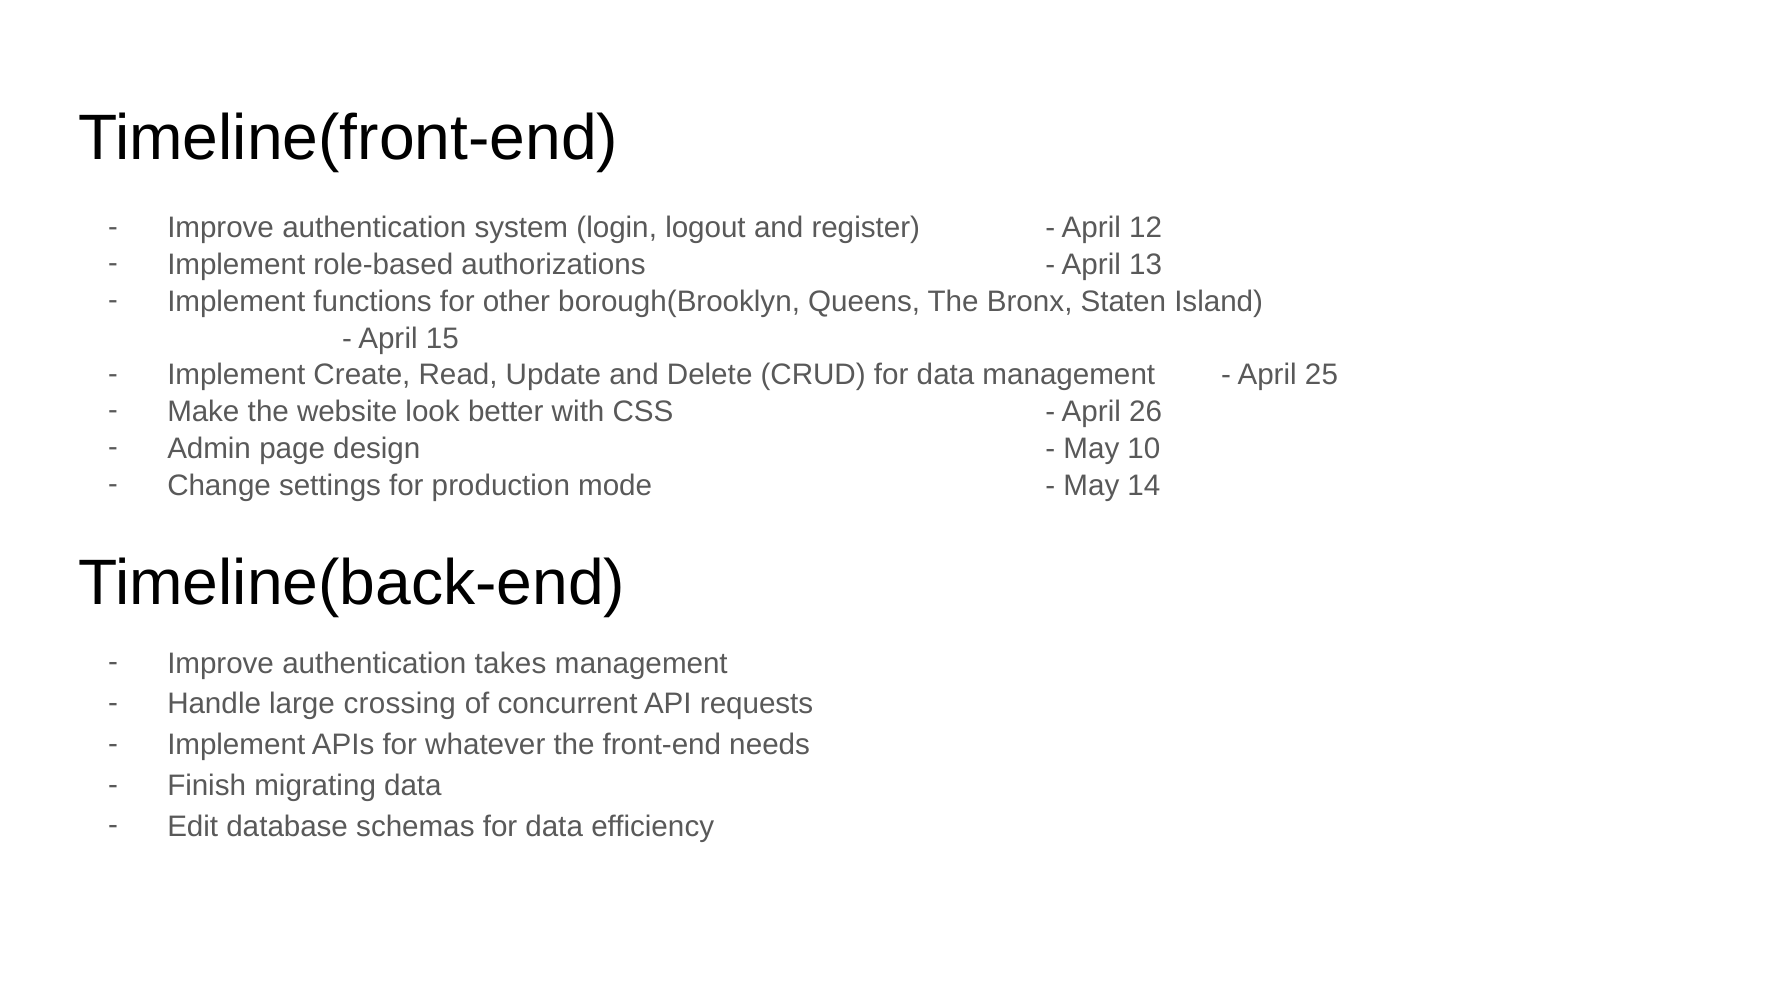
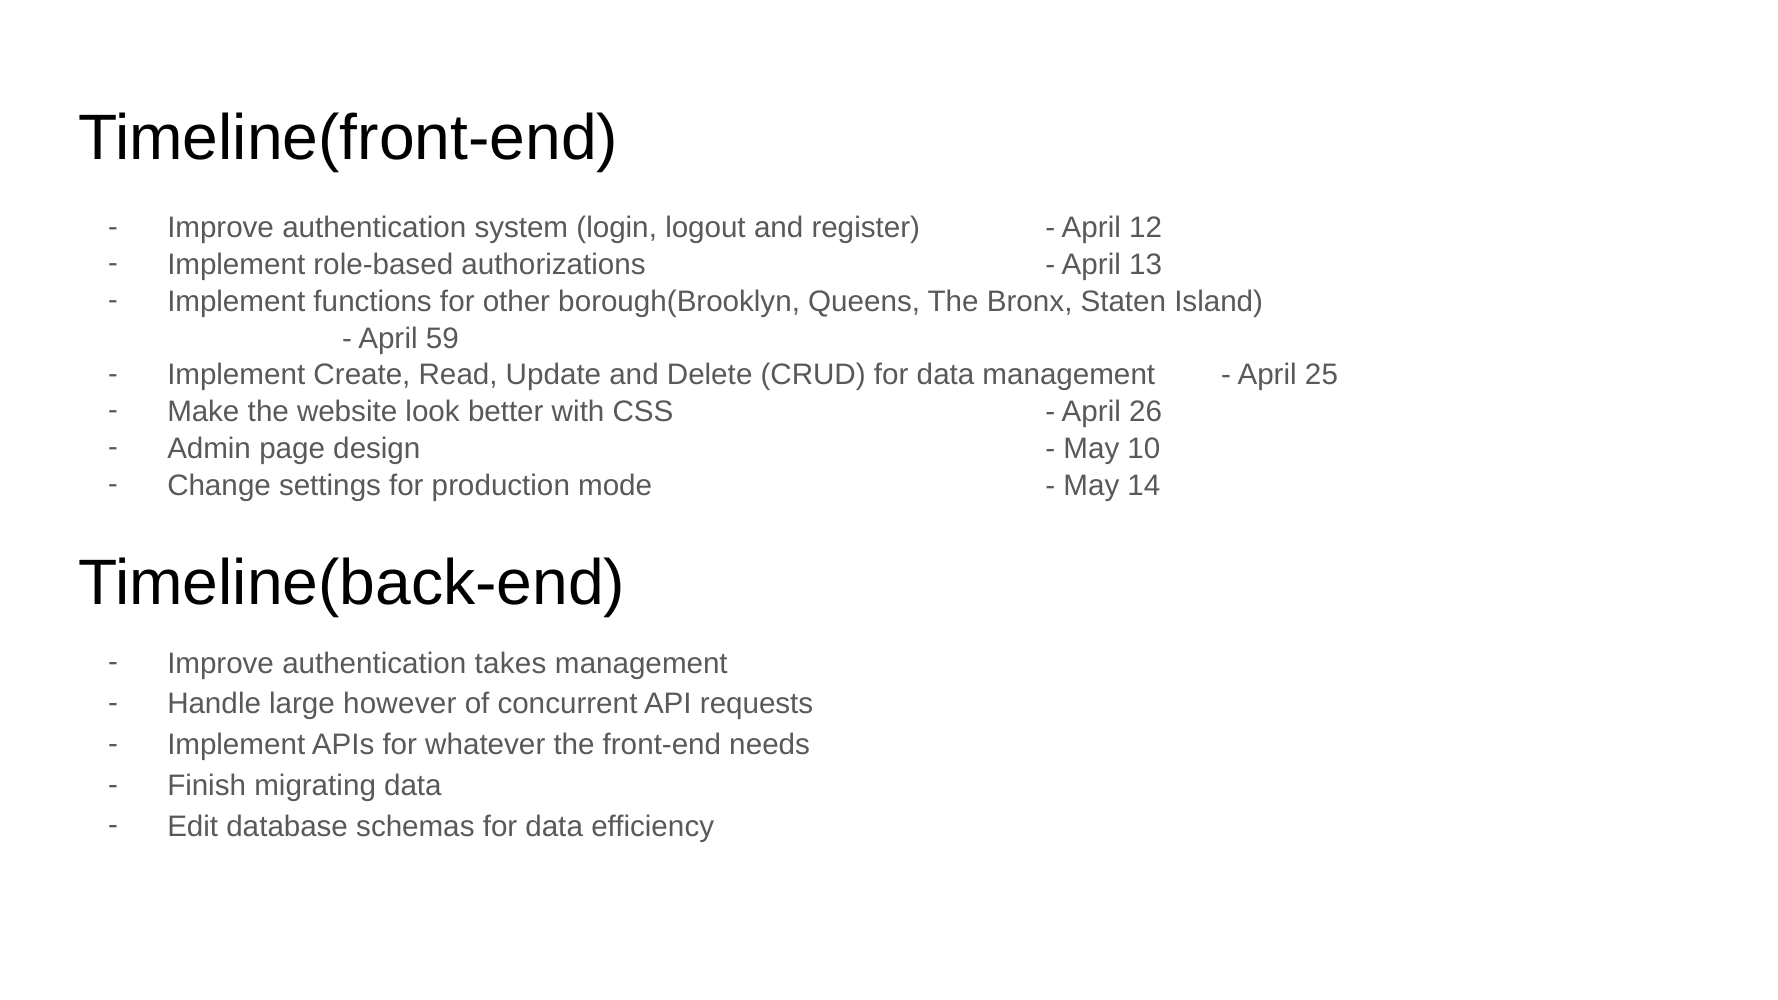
15: 15 -> 59
crossing: crossing -> however
